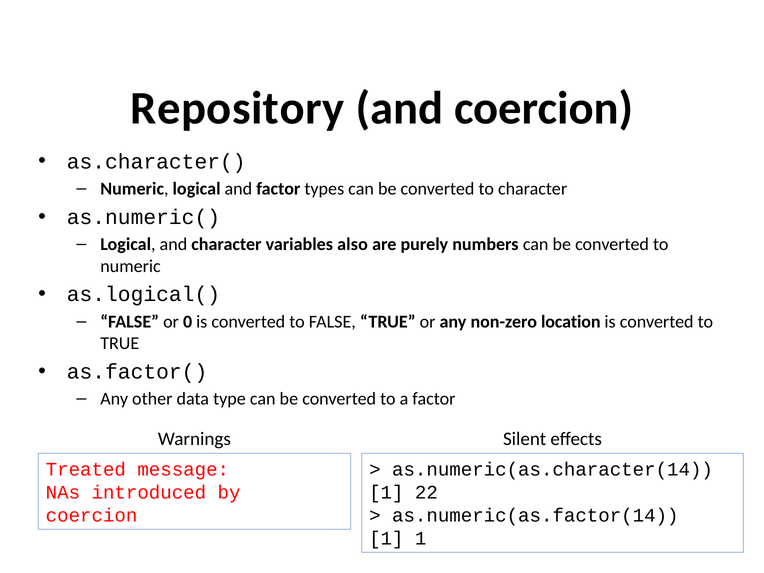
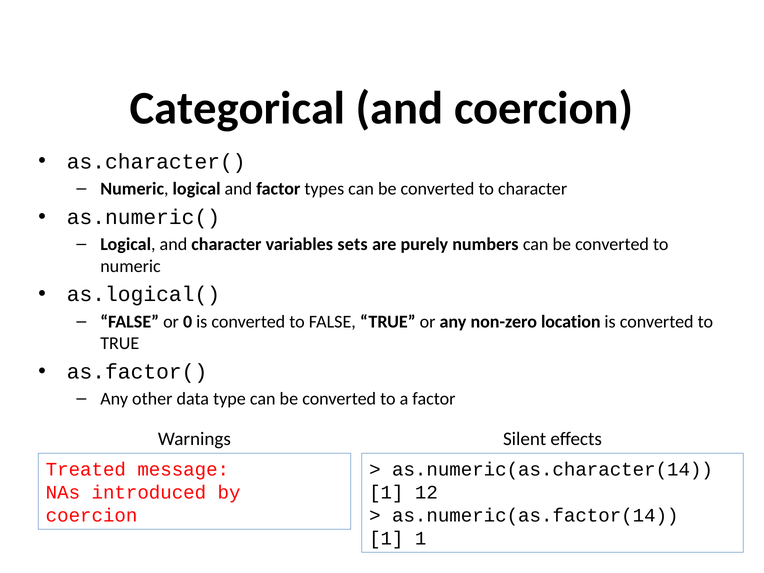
Repository: Repository -> Categorical
also: also -> sets
22: 22 -> 12
